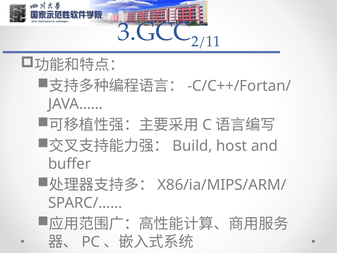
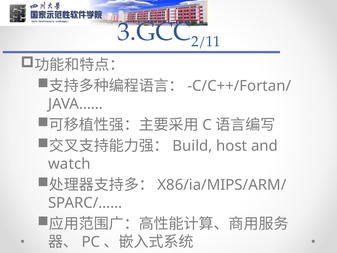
buffer: buffer -> watch
